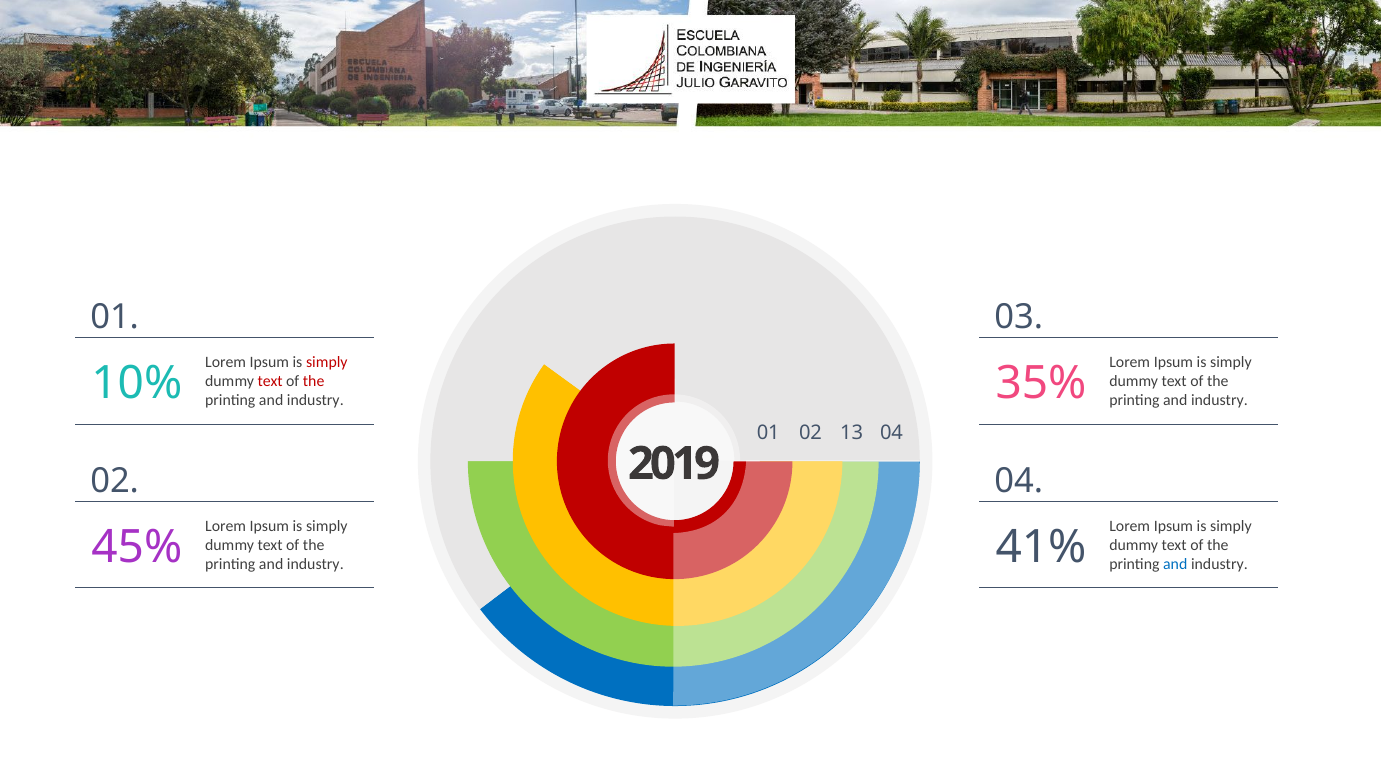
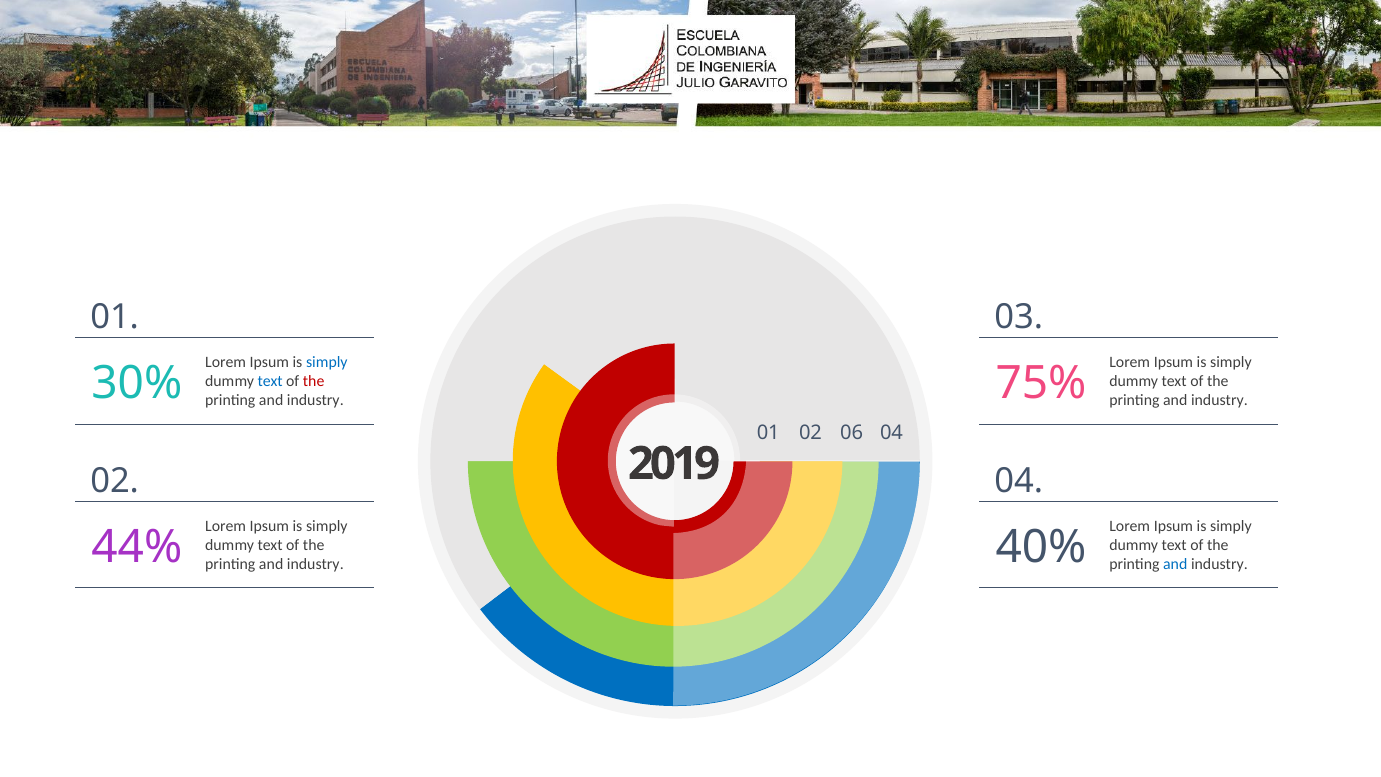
simply at (327, 362) colour: red -> blue
10%: 10% -> 30%
35%: 35% -> 75%
text at (270, 381) colour: red -> blue
13: 13 -> 06
45%: 45% -> 44%
41%: 41% -> 40%
